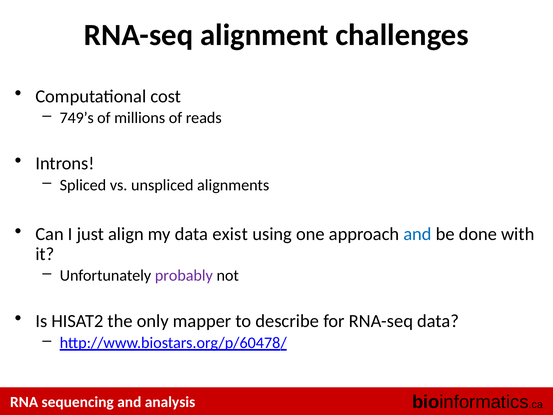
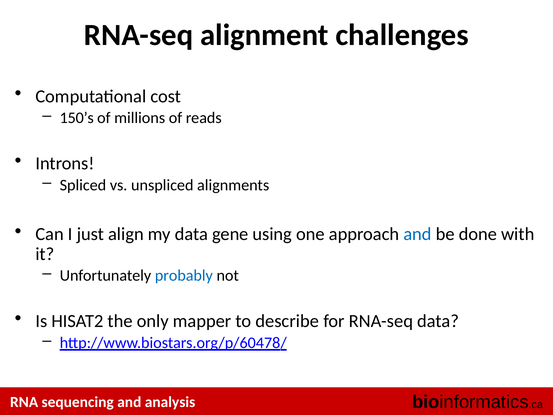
749’s: 749’s -> 150’s
exist: exist -> gene
probably colour: purple -> blue
